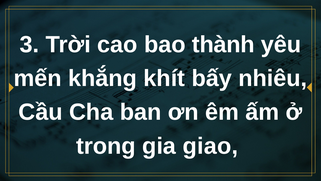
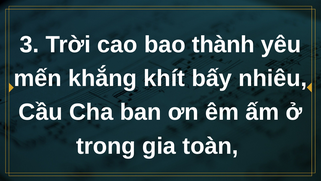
giao: giao -> toàn
